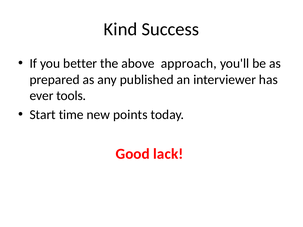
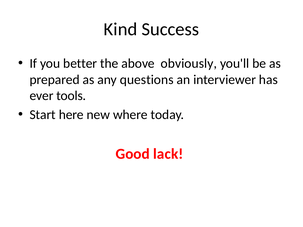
approach: approach -> obviously
published: published -> questions
time: time -> here
points: points -> where
